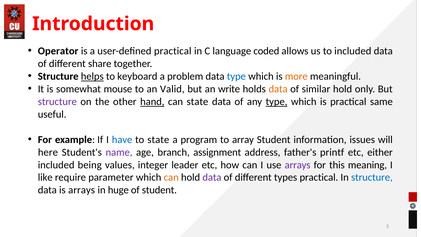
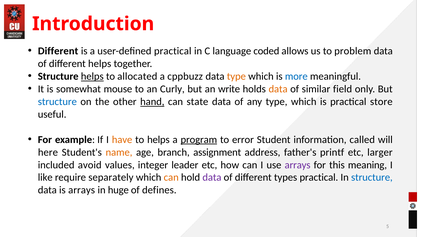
Operator at (58, 51): Operator -> Different
to included: included -> problem
different share: share -> helps
keyboard: keyboard -> allocated
problem: problem -> cppbuzz
type at (236, 76) colour: blue -> orange
more colour: orange -> blue
Valid: Valid -> Curly
similar hold: hold -> field
structure at (57, 102) colour: purple -> blue
type at (277, 102) underline: present -> none
same: same -> store
have colour: blue -> orange
to state: state -> helps
program underline: none -> present
array: array -> error
issues: issues -> called
name colour: purple -> orange
either: either -> larger
being: being -> avoid
parameter: parameter -> separately
of student: student -> defines
